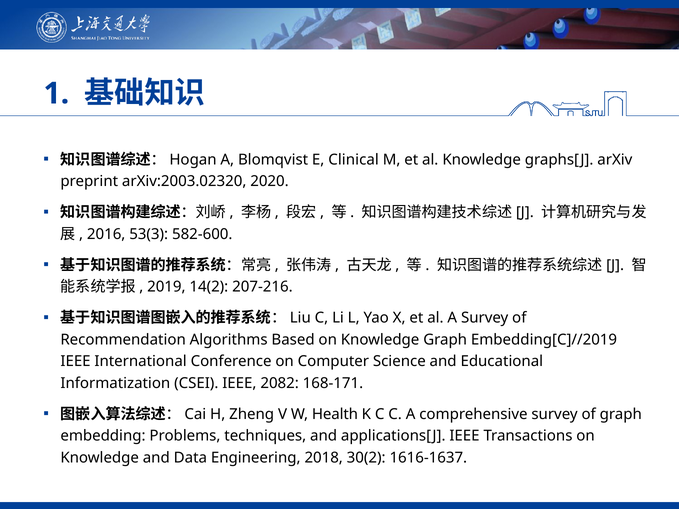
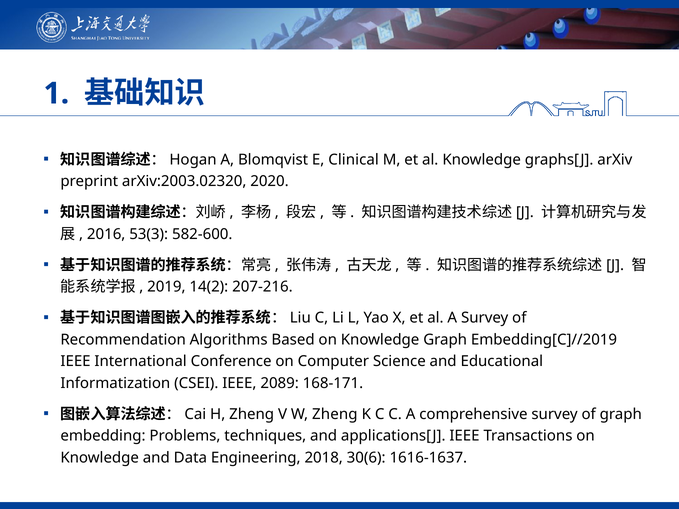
2082: 2082 -> 2089
W Health: Health -> Zheng
30(2: 30(2 -> 30(6
